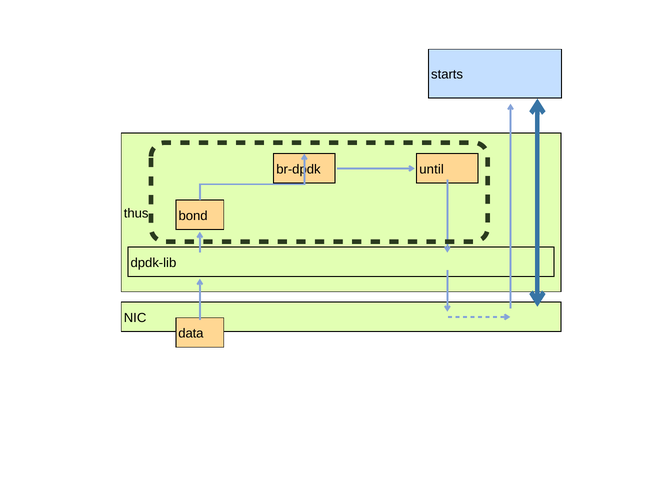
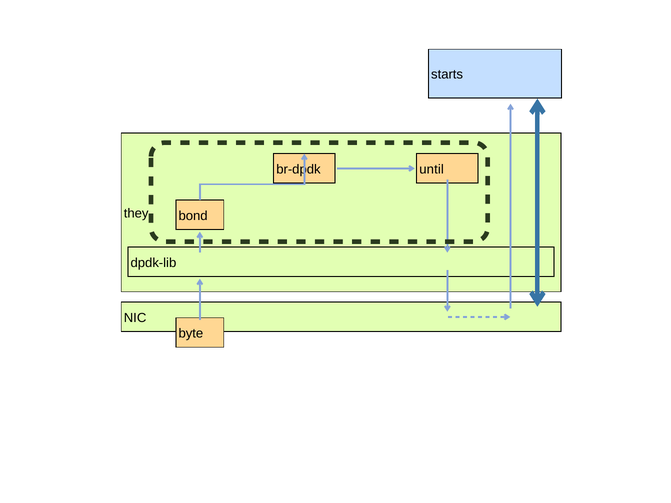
thus: thus -> they
data: data -> byte
